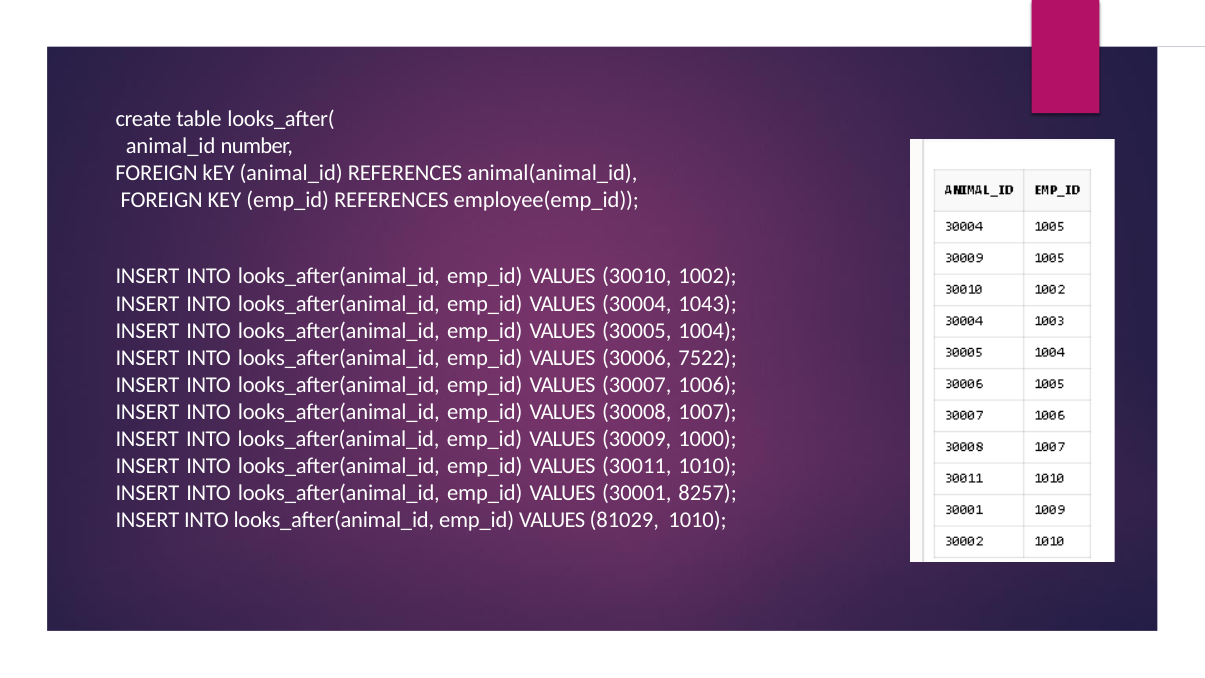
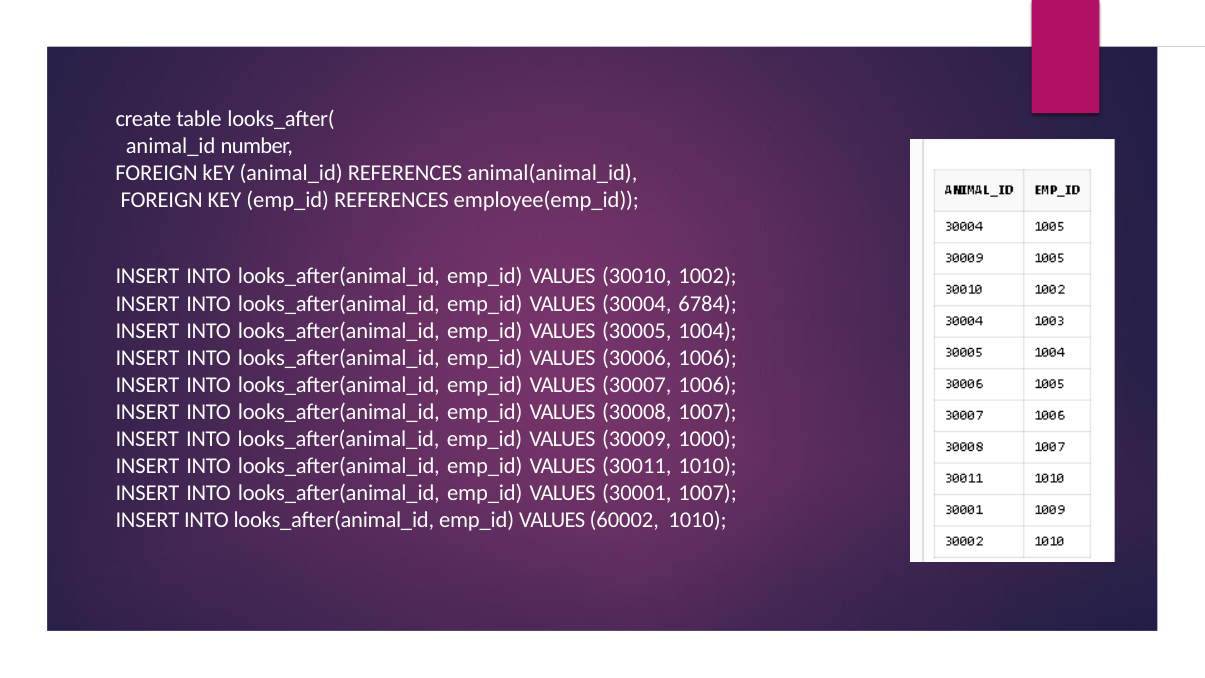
1043: 1043 -> 6784
30006 7522: 7522 -> 1006
30001 8257: 8257 -> 1007
81029: 81029 -> 60002
